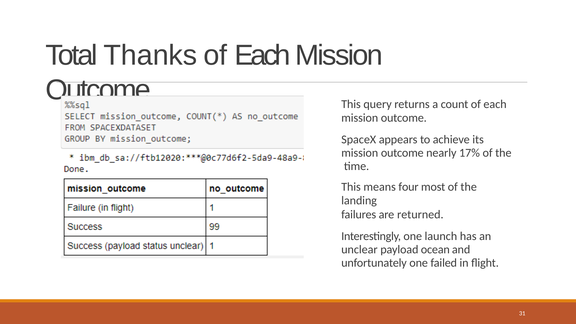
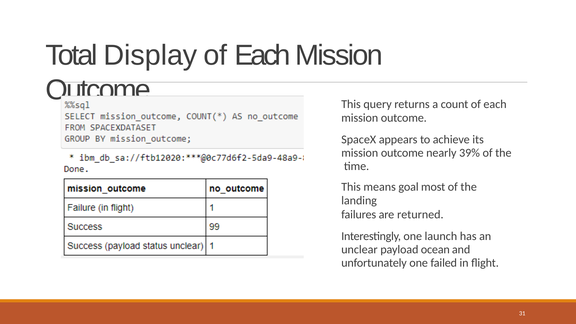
Thanks: Thanks -> Display
17%: 17% -> 39%
four: four -> goal
